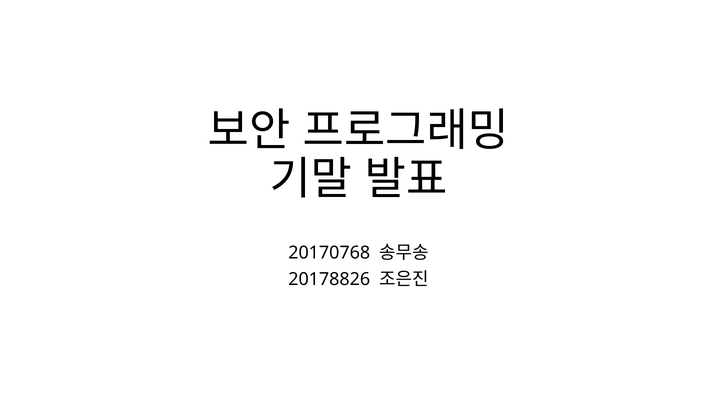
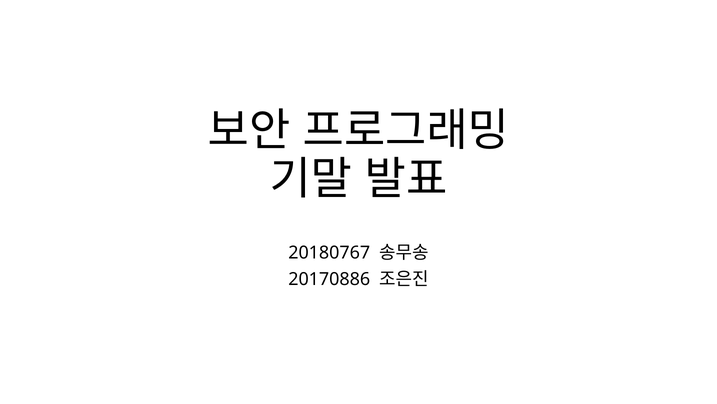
20170768: 20170768 -> 20180767
20178826: 20178826 -> 20170886
